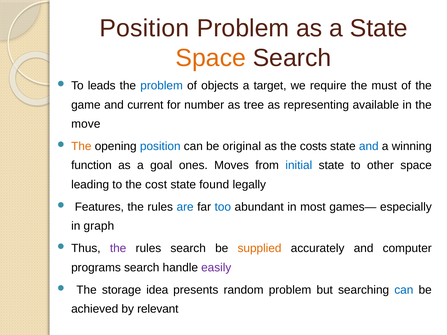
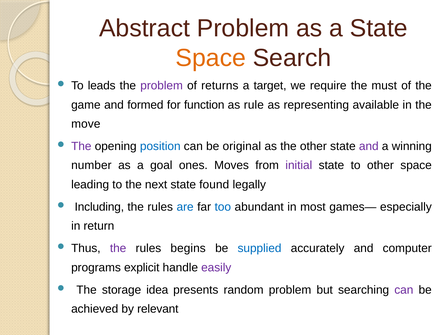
Position at (144, 28): Position -> Abstract
problem at (162, 86) colour: blue -> purple
objects: objects -> returns
current: current -> formed
number: number -> function
tree: tree -> rule
The at (81, 146) colour: orange -> purple
the costs: costs -> other
and at (369, 146) colour: blue -> purple
function: function -> number
initial colour: blue -> purple
cost: cost -> next
Features: Features -> Including
graph: graph -> return
rules search: search -> begins
supplied colour: orange -> blue
programs search: search -> explicit
can at (404, 290) colour: blue -> purple
